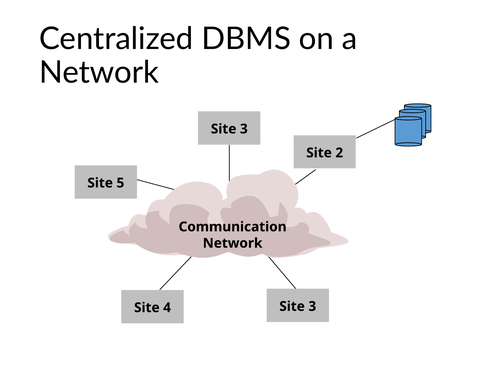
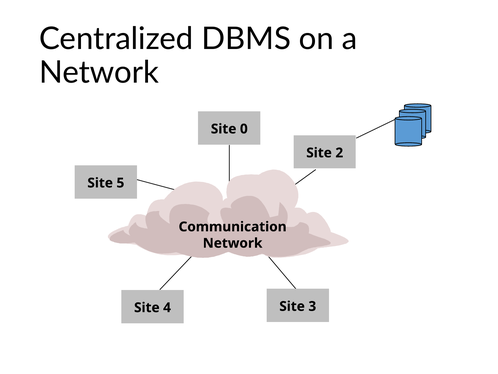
3 at (244, 129): 3 -> 0
